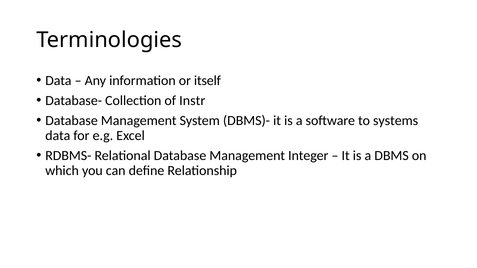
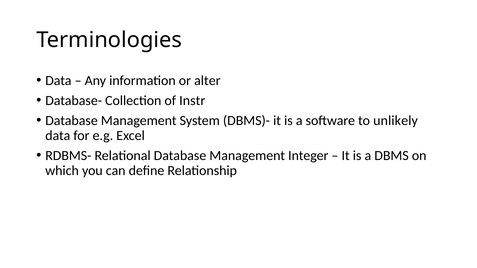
itself: itself -> alter
systems: systems -> unlikely
